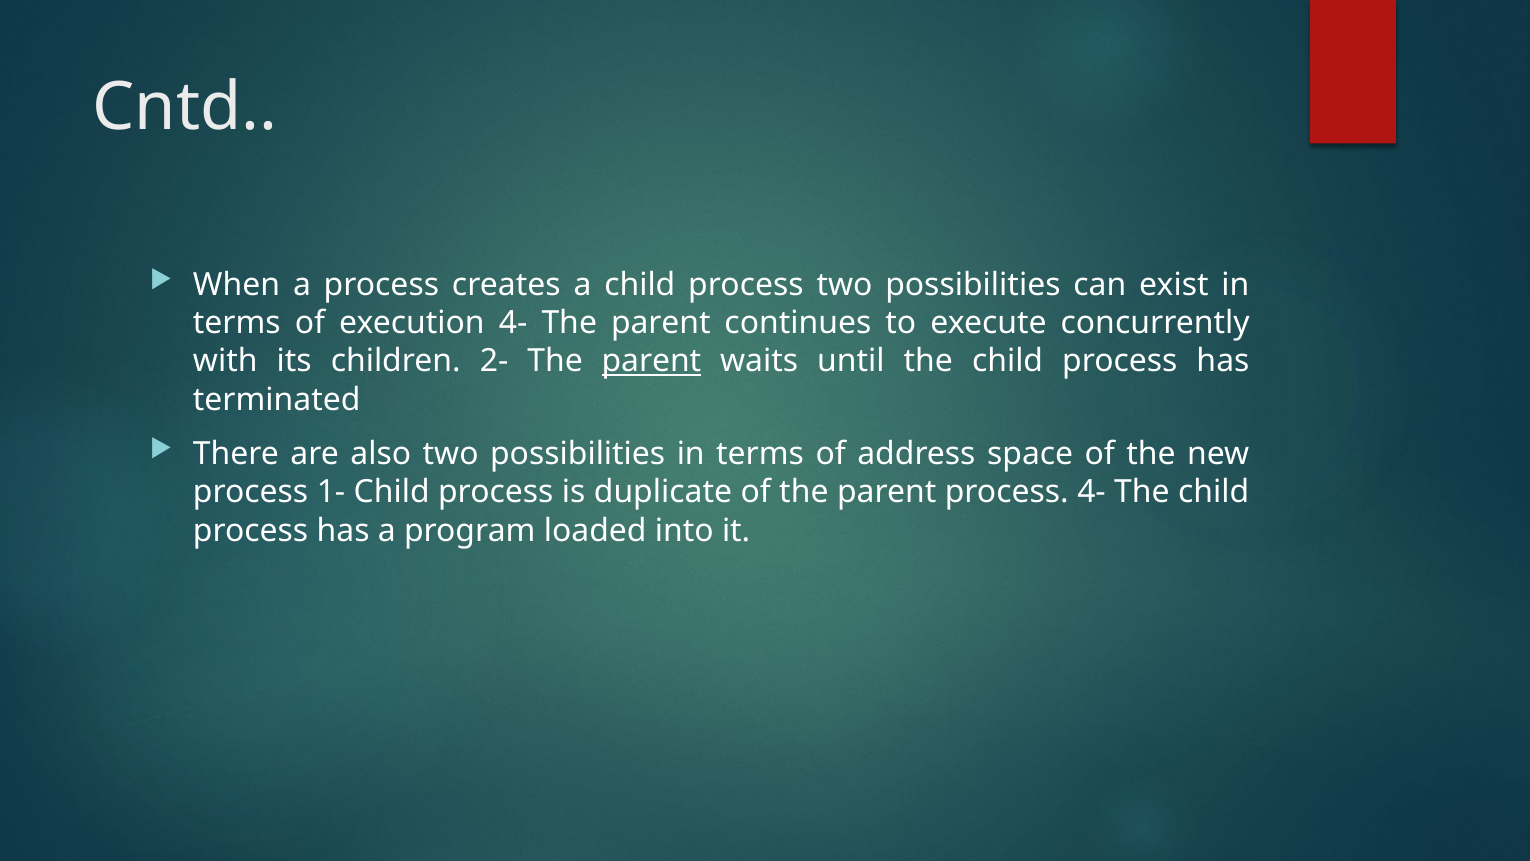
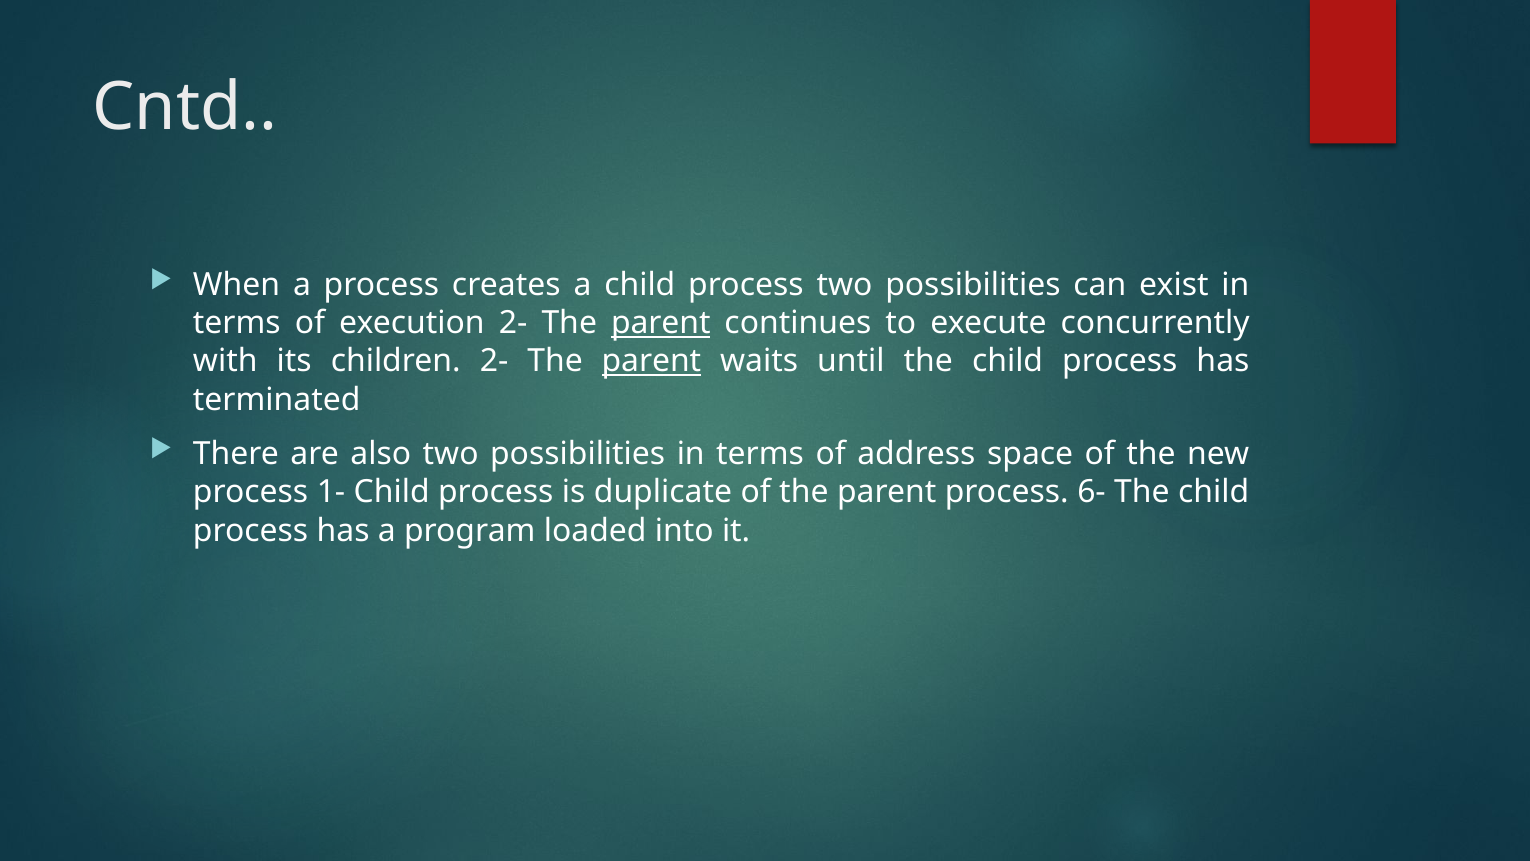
execution 4-: 4- -> 2-
parent at (661, 323) underline: none -> present
process 4-: 4- -> 6-
